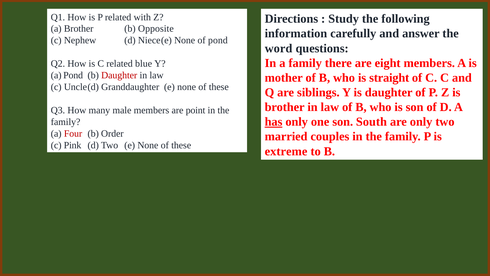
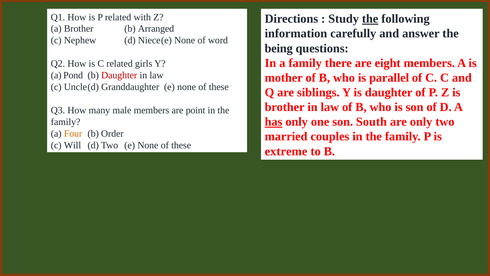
the at (370, 19) underline: none -> present
Opposite: Opposite -> Arranged
of pond: pond -> word
word: word -> being
blue: blue -> girls
straight: straight -> parallel
Four colour: red -> orange
Pink: Pink -> Will
